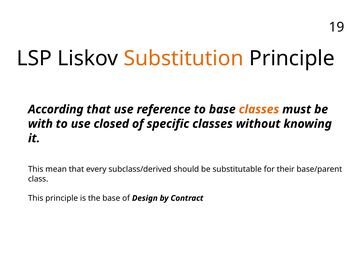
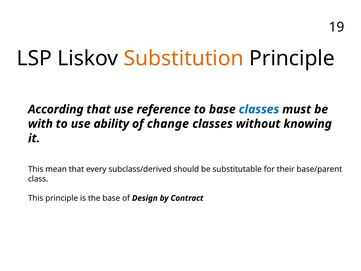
classes at (259, 109) colour: orange -> blue
closed: closed -> ability
specific: specific -> change
